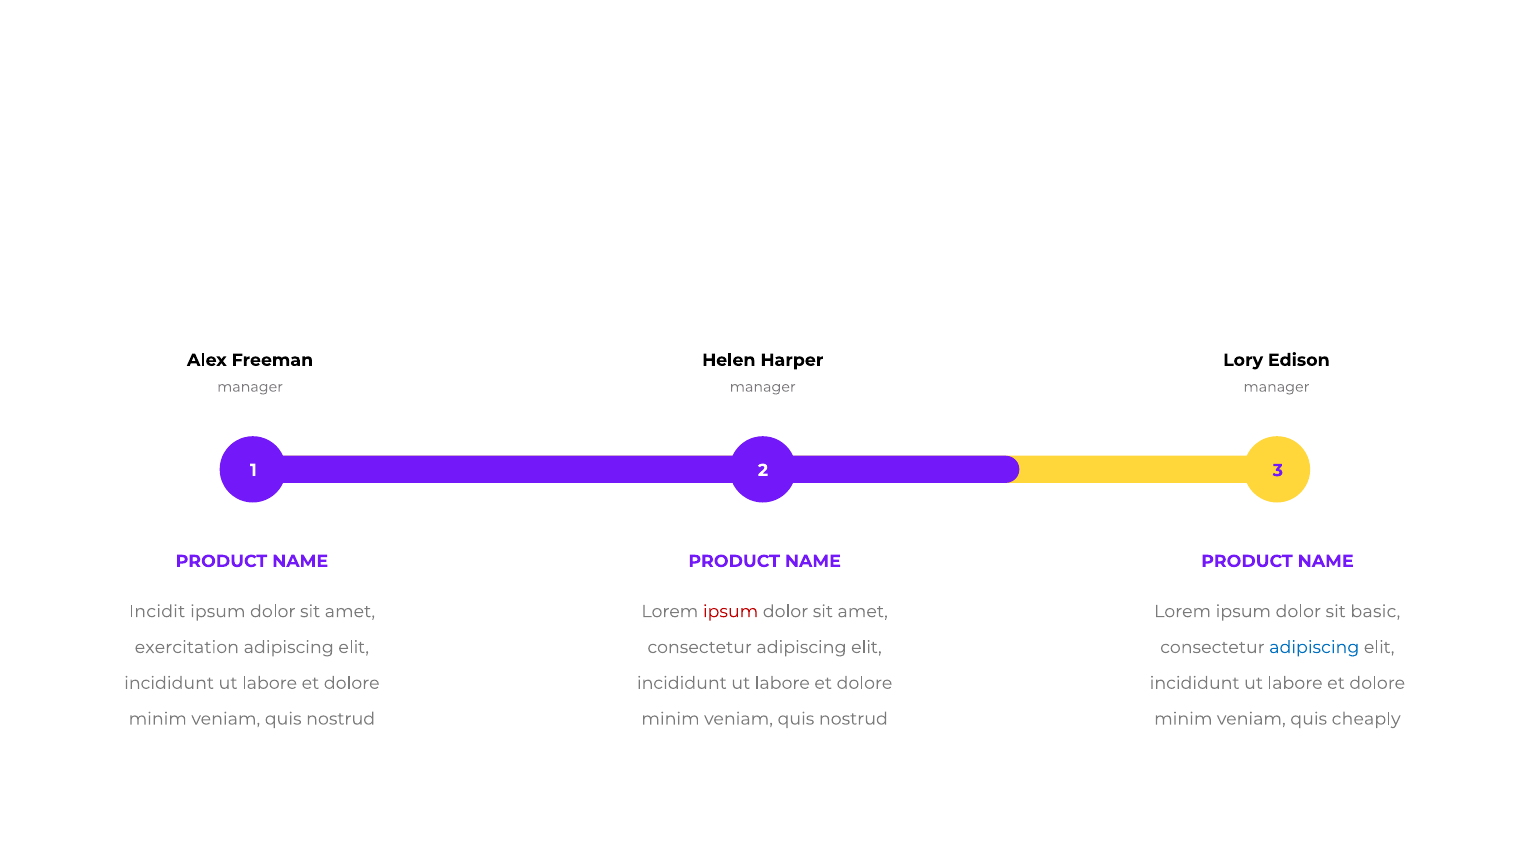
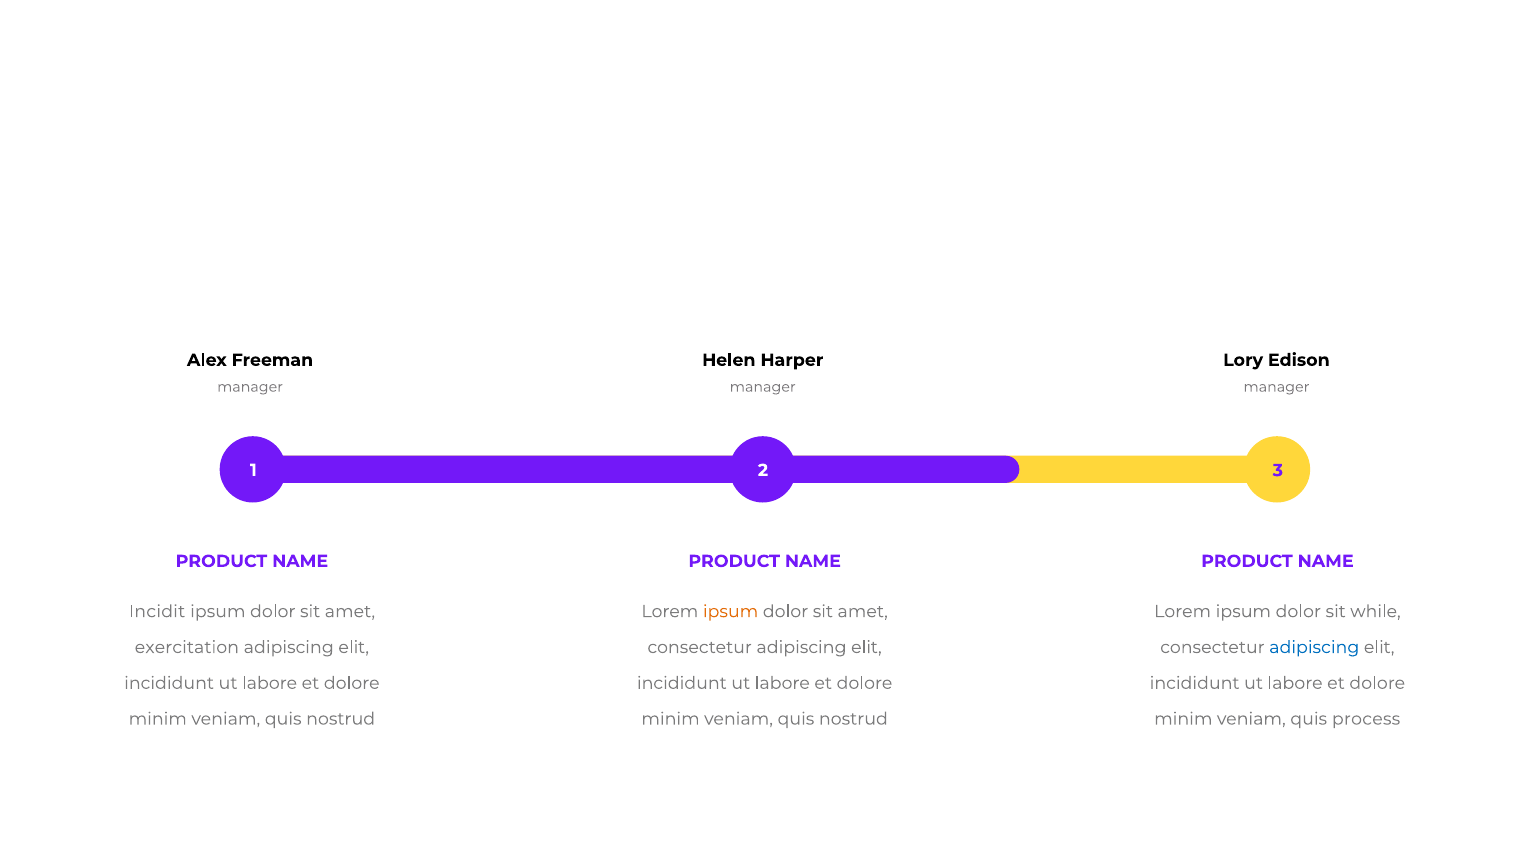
ipsum at (731, 611) colour: red -> orange
basic: basic -> while
cheaply: cheaply -> process
